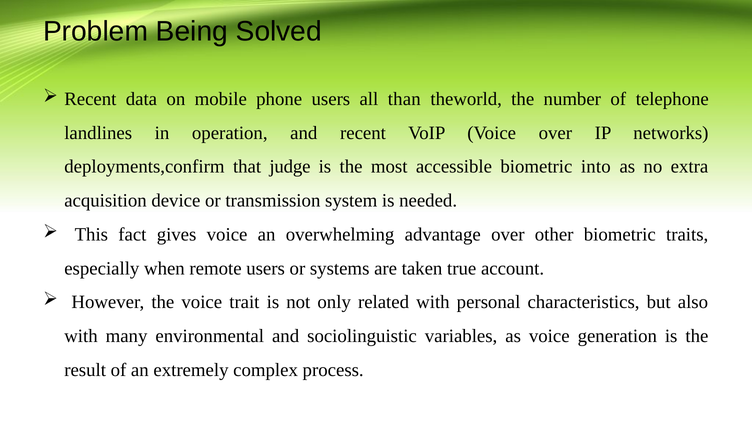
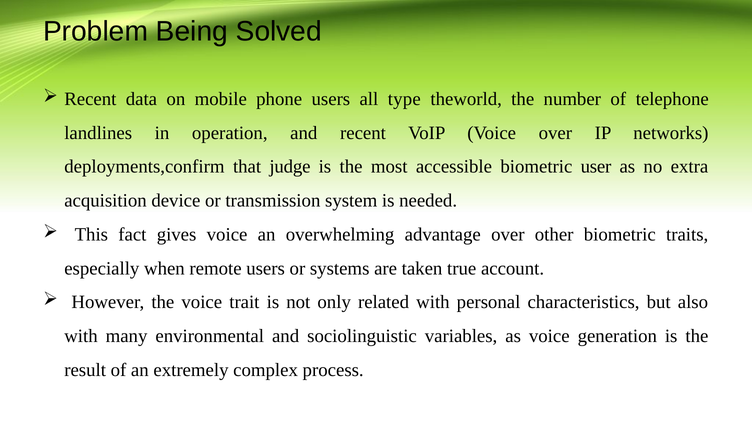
than: than -> type
into: into -> user
